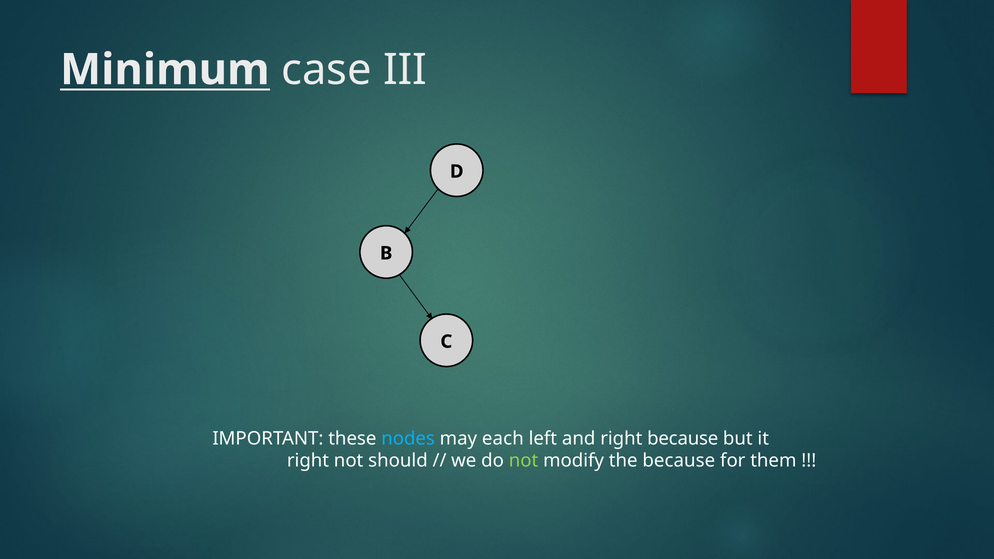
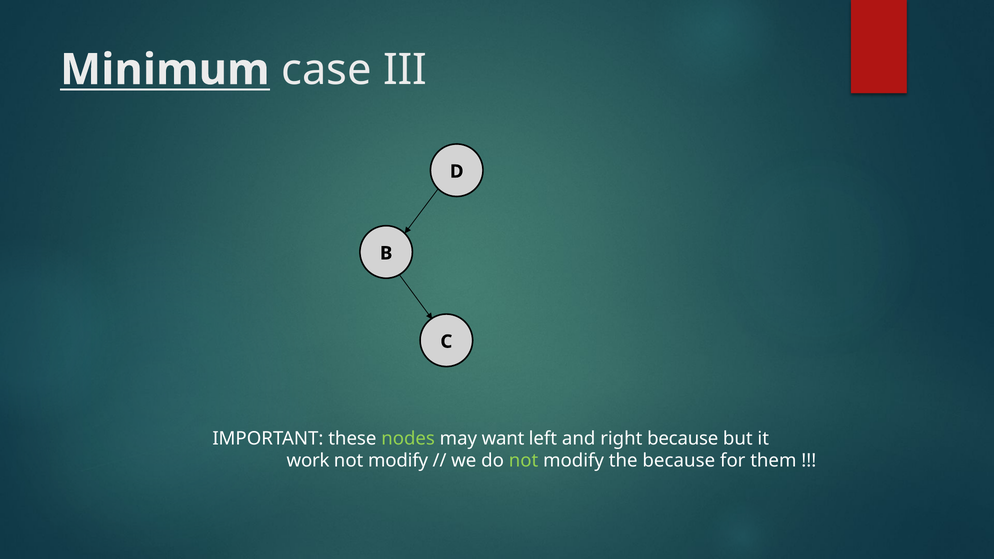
nodes colour: light blue -> light green
each: each -> want
right at (308, 461): right -> work
should at (398, 461): should -> modify
